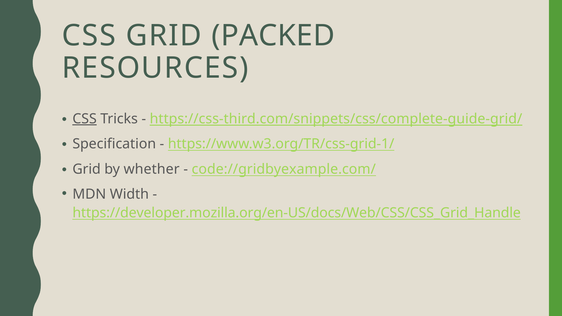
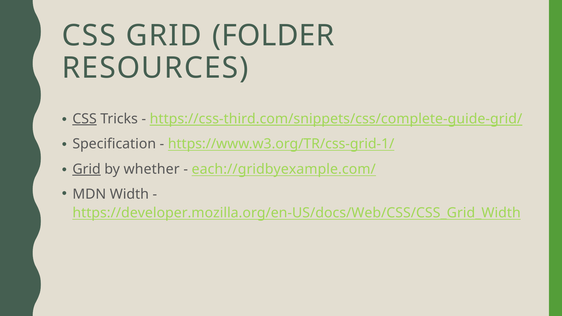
PACKED: PACKED -> FOLDER
Grid at (87, 169) underline: none -> present
code://gridbyexample.com/: code://gridbyexample.com/ -> each://gridbyexample.com/
https://developer.mozilla.org/en-US/docs/Web/CSS/CSS_Grid_Handle: https://developer.mozilla.org/en-US/docs/Web/CSS/CSS_Grid_Handle -> https://developer.mozilla.org/en-US/docs/Web/CSS/CSS_Grid_Width
